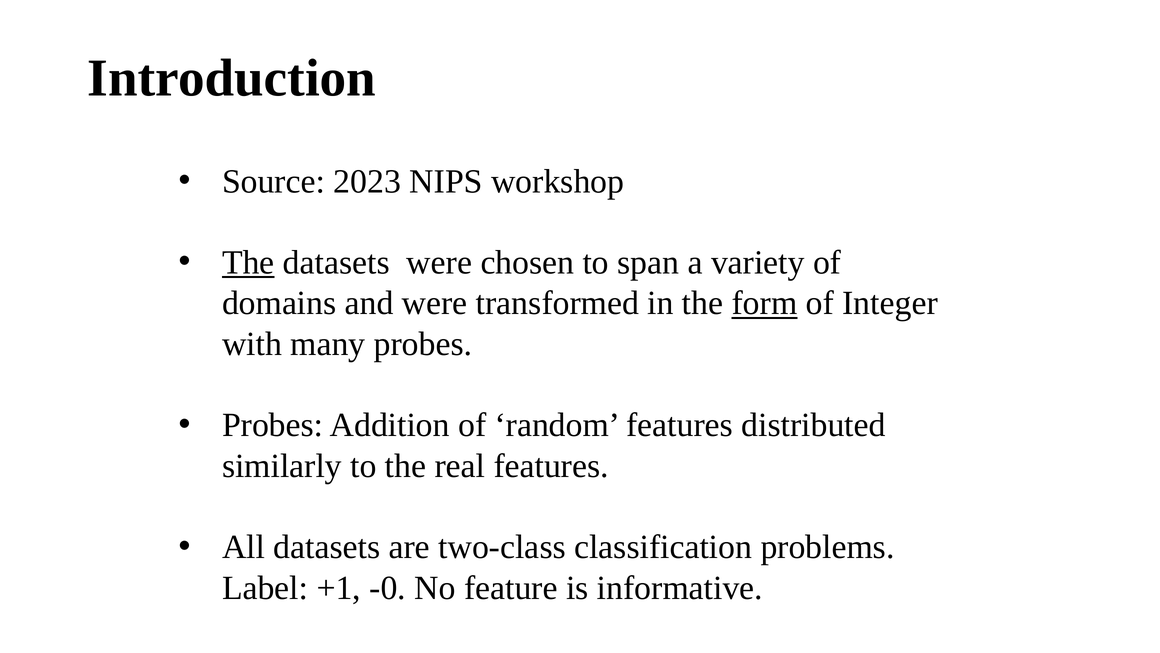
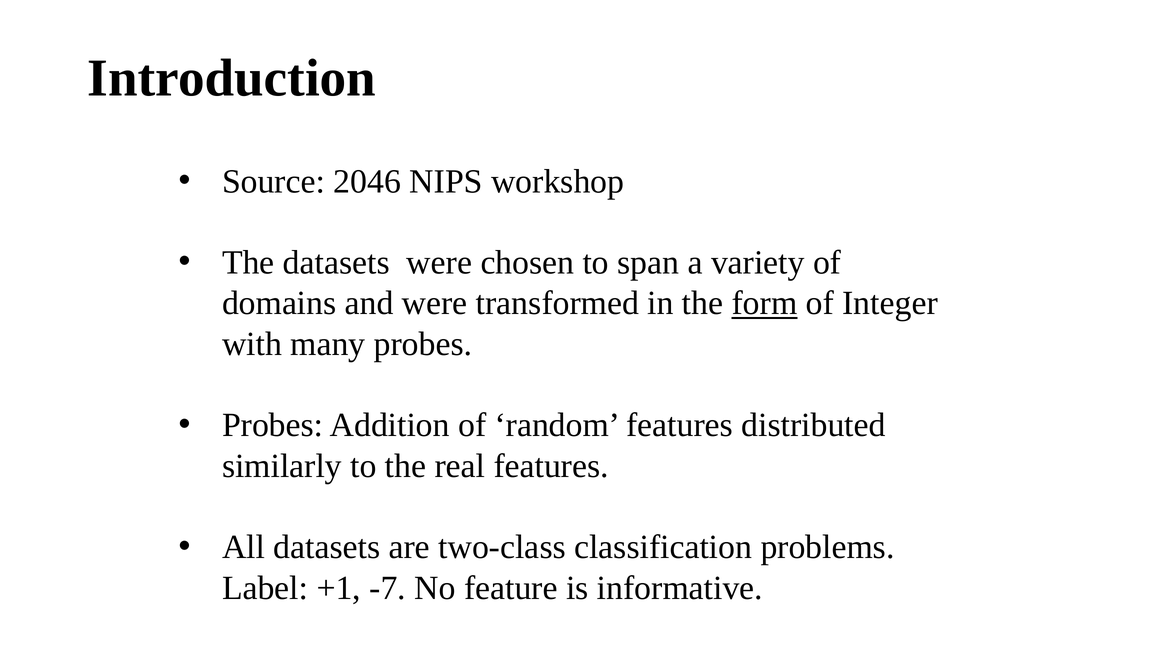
2023: 2023 -> 2046
The at (248, 262) underline: present -> none
-0: -0 -> -7
